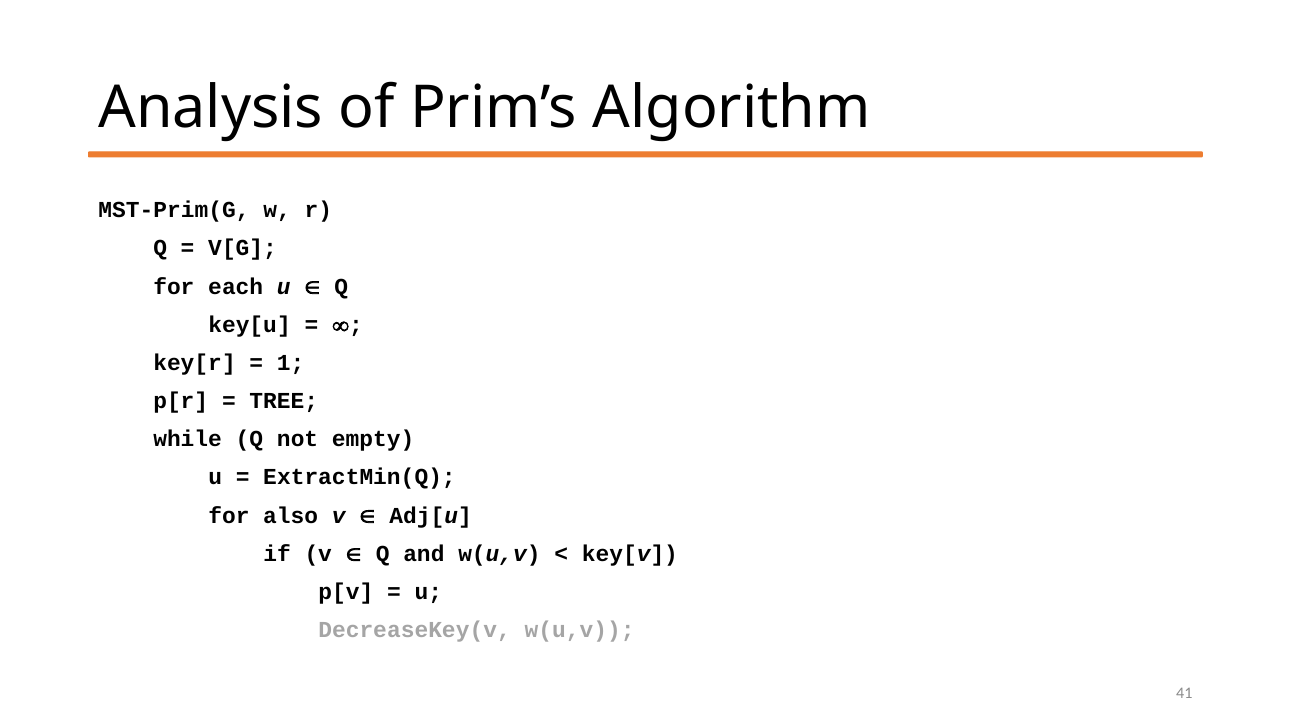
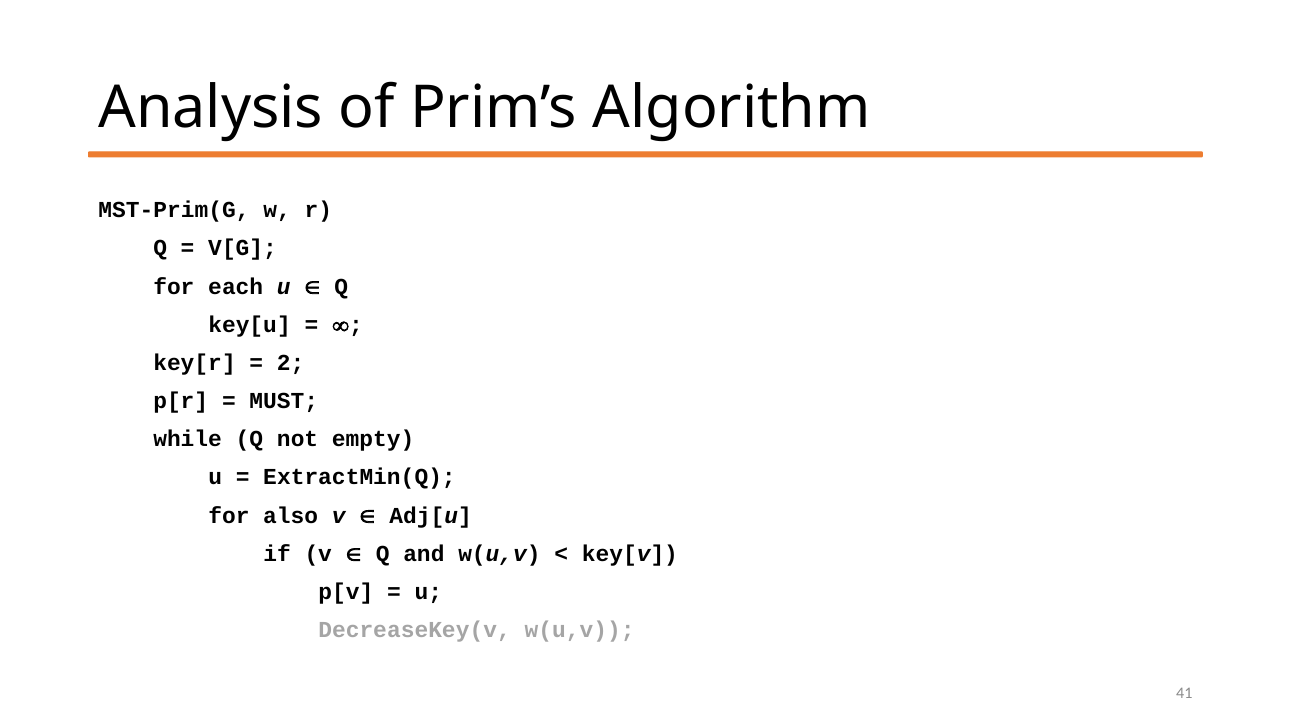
1: 1 -> 2
TREE: TREE -> MUST
